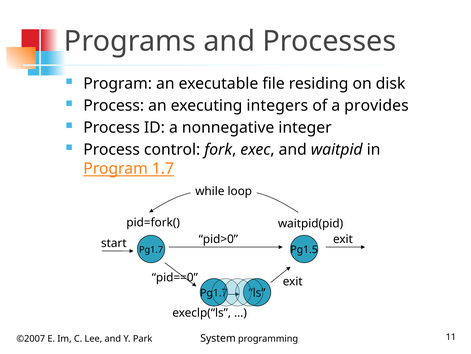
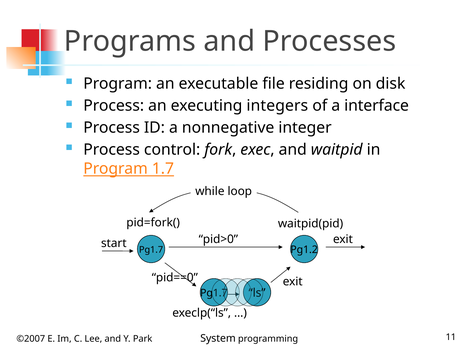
provides: provides -> interface
Pg1.5: Pg1.5 -> Pg1.2
